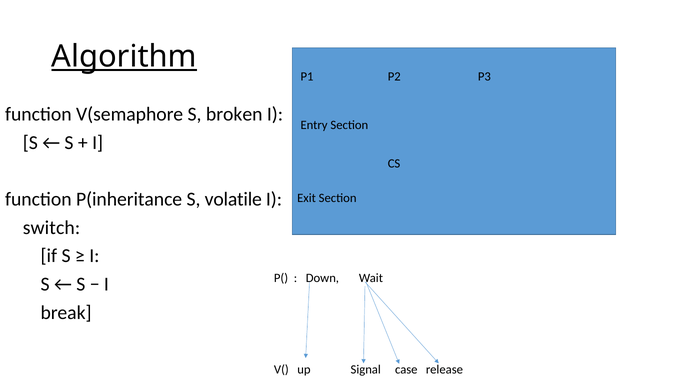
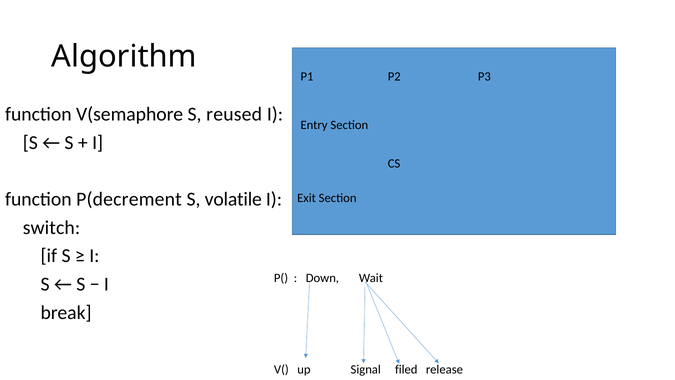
Algorithm underline: present -> none
broken: broken -> reused
P(inheritance: P(inheritance -> P(decrement
case: case -> filed
